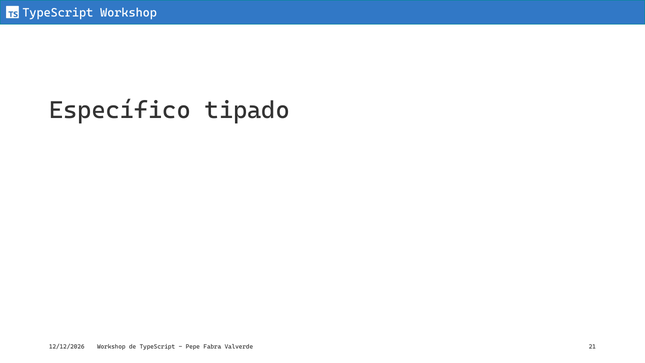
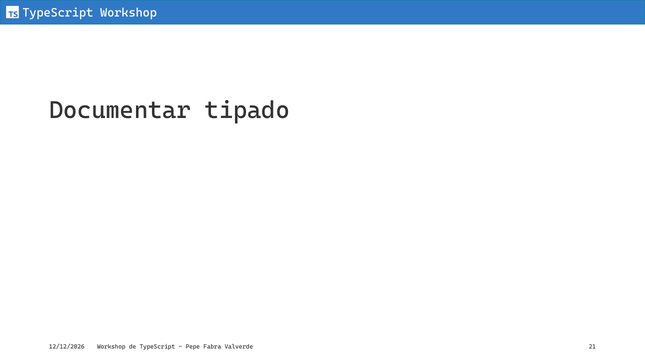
Específico: Específico -> Documentar
